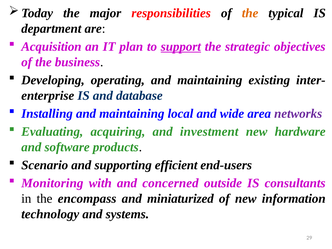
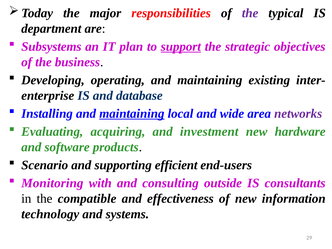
the at (250, 13) colour: orange -> purple
Acquisition: Acquisition -> Subsystems
maintaining at (132, 114) underline: none -> present
concerned: concerned -> consulting
encompass: encompass -> compatible
miniaturized: miniaturized -> effectiveness
